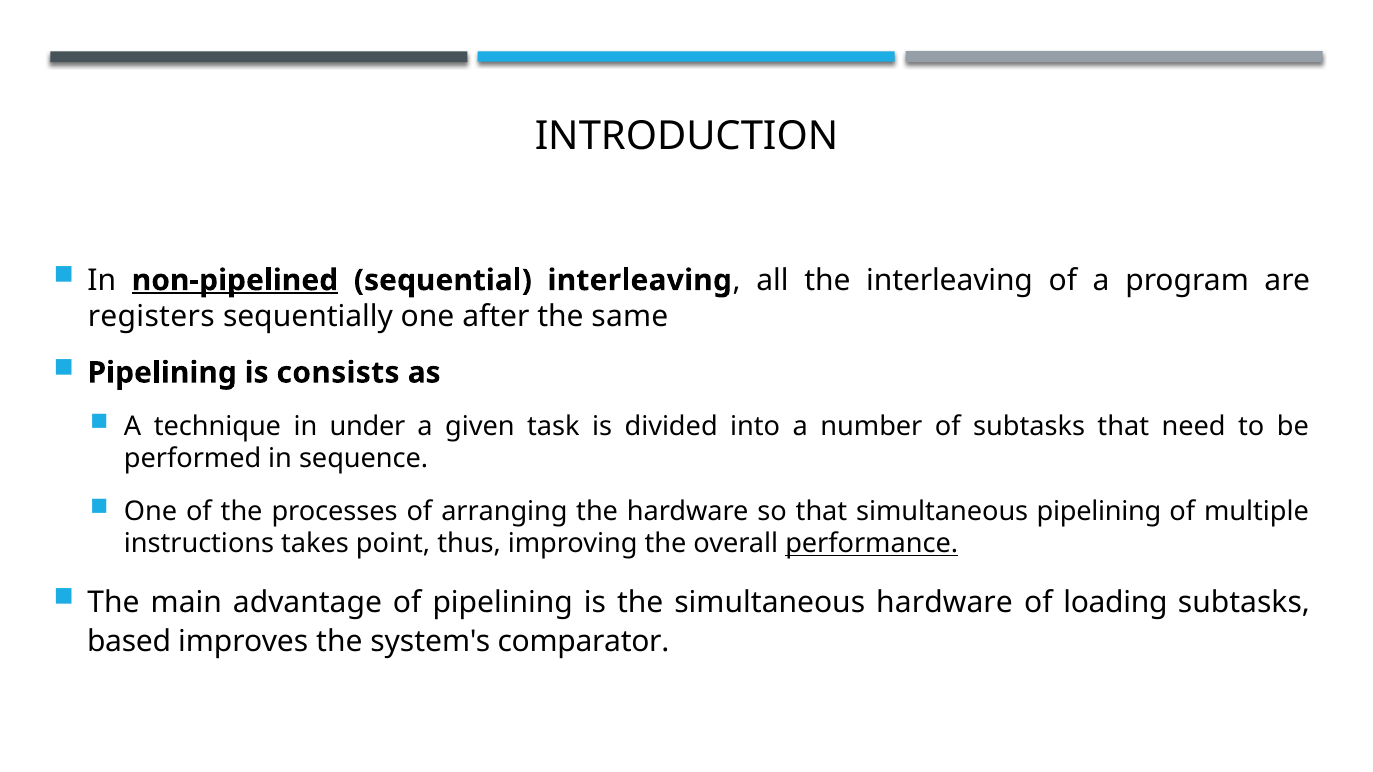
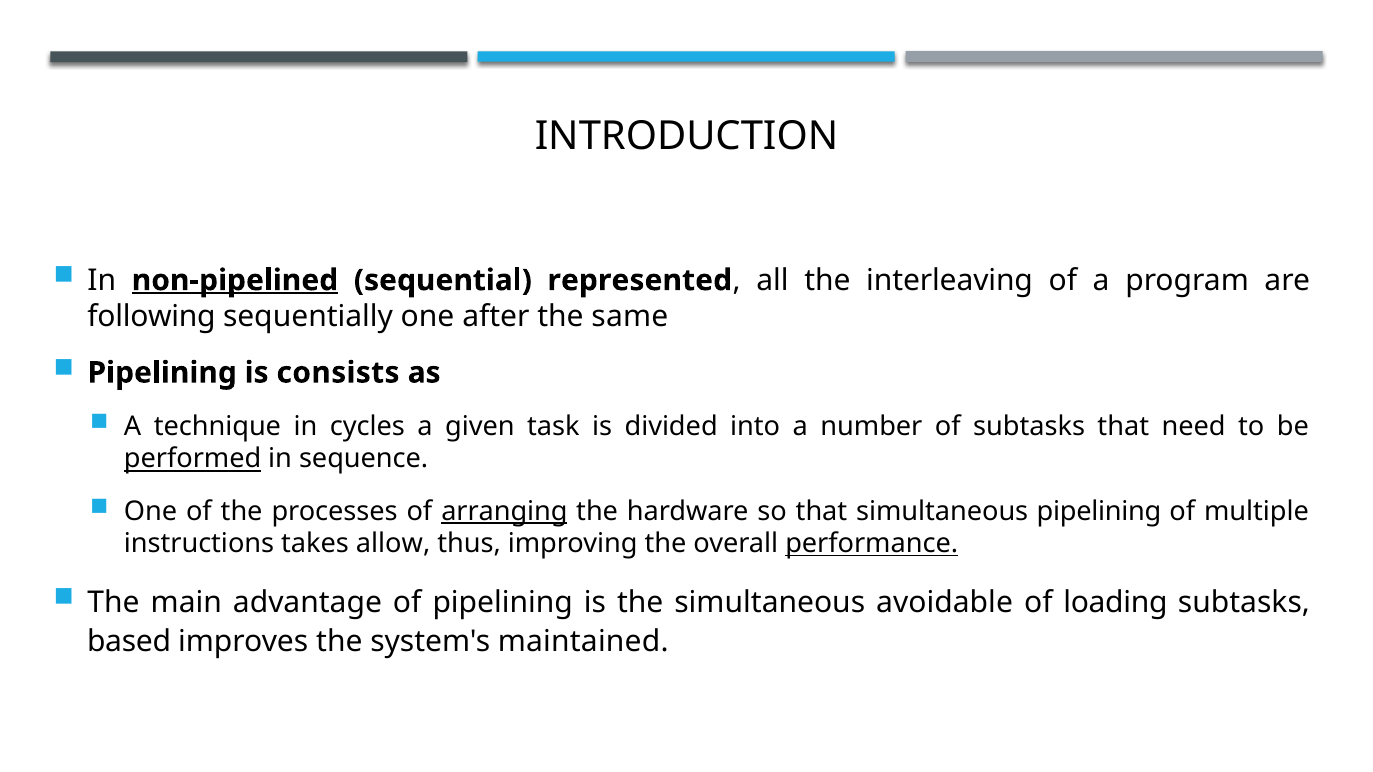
sequential interleaving: interleaving -> represented
registers: registers -> following
under: under -> cycles
performed underline: none -> present
arranging underline: none -> present
point: point -> allow
simultaneous hardware: hardware -> avoidable
comparator: comparator -> maintained
